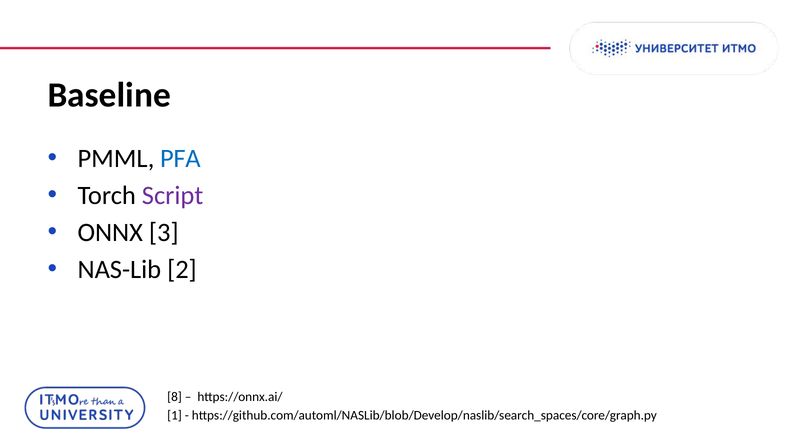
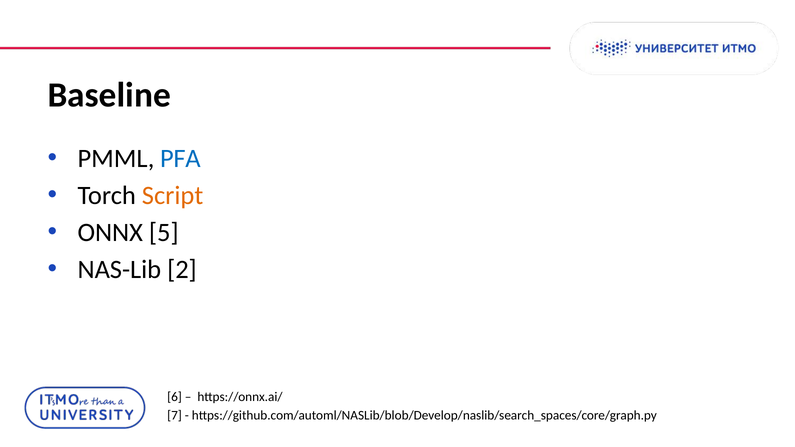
Script colour: purple -> orange
3: 3 -> 5
8: 8 -> 6
1: 1 -> 7
